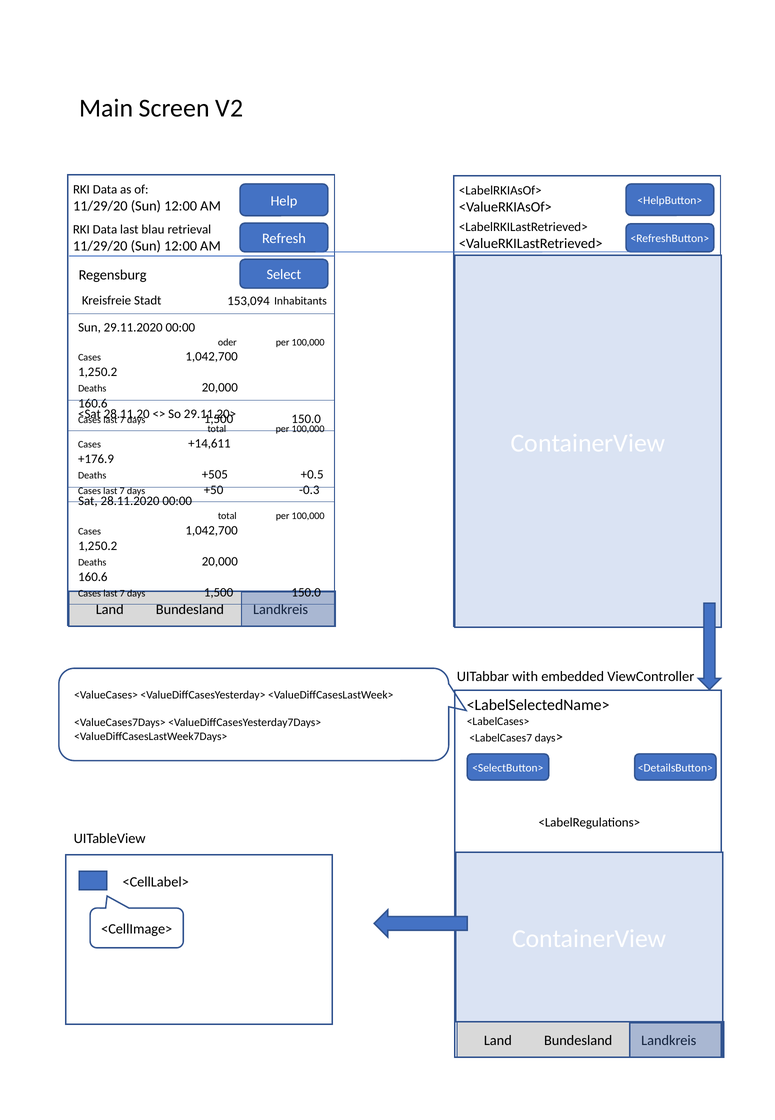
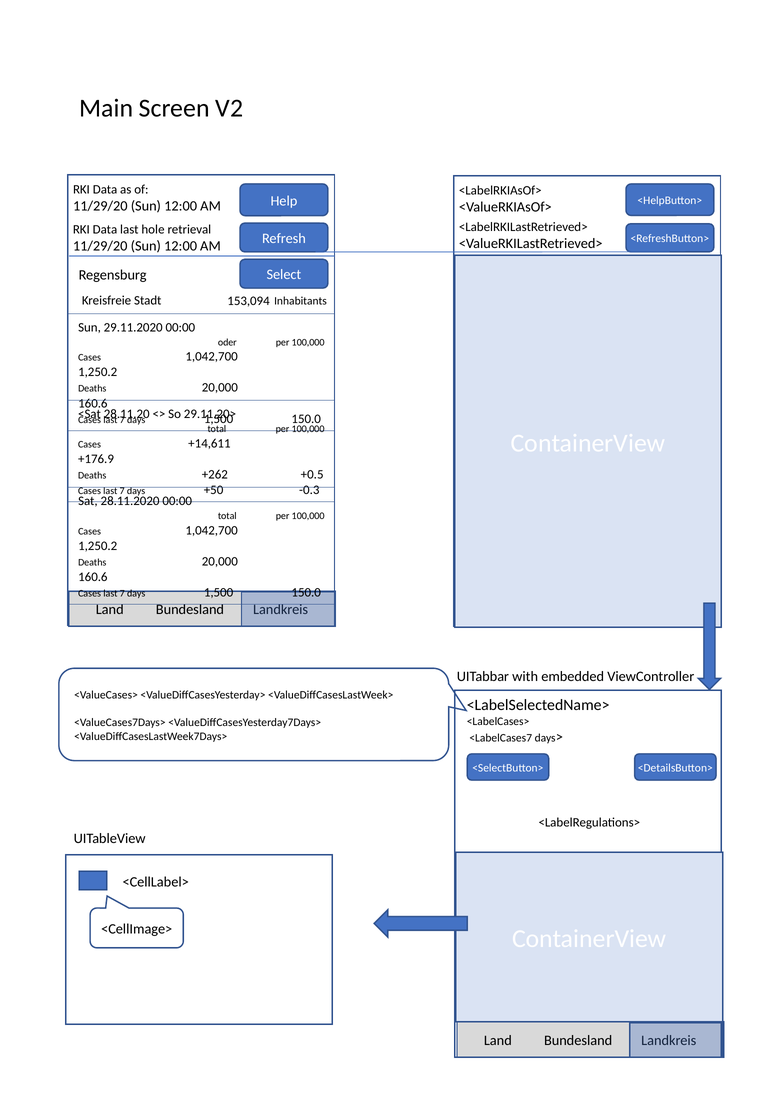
blau: blau -> hole
+505: +505 -> +262
